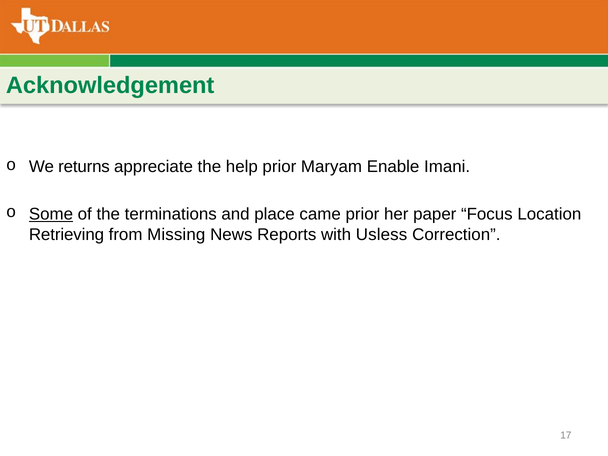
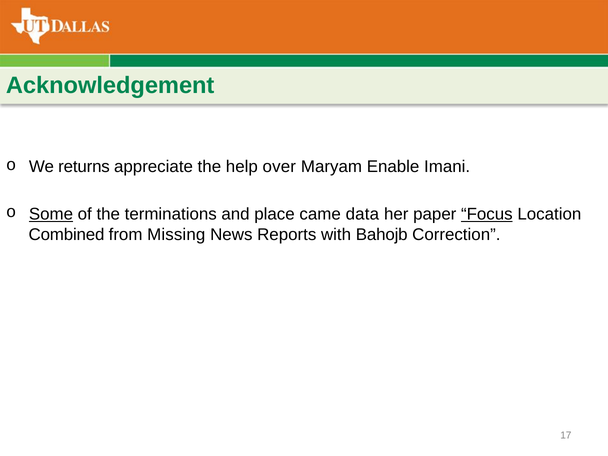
help prior: prior -> over
came prior: prior -> data
Focus underline: none -> present
Retrieving: Retrieving -> Combined
Usless: Usless -> Bahojb
